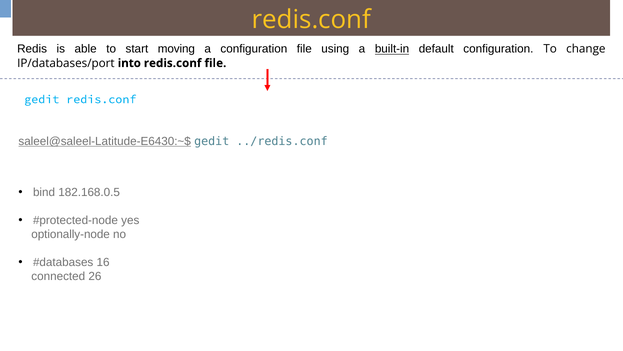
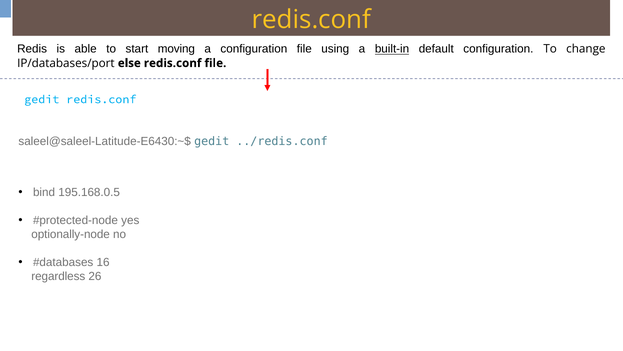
into: into -> else
saleel@saleel-Latitude-E6430:~$ underline: present -> none
182.168.0.5: 182.168.0.5 -> 195.168.0.5
connected: connected -> regardless
